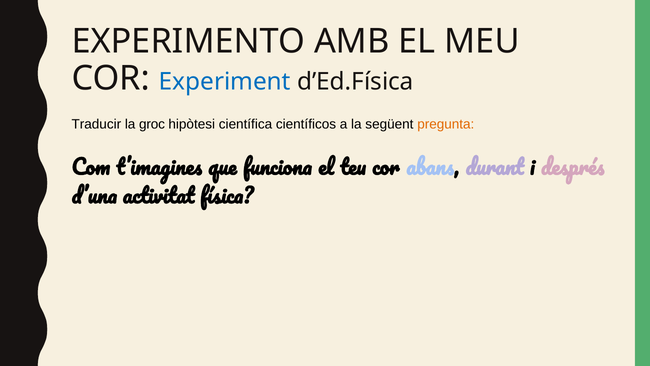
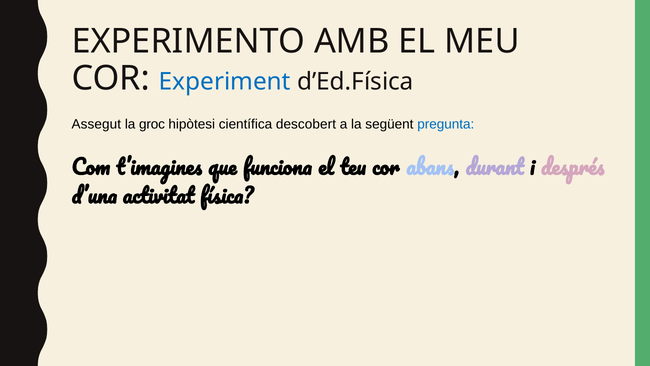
Traducir: Traducir -> Assegut
científicos: científicos -> descobert
pregunta colour: orange -> blue
